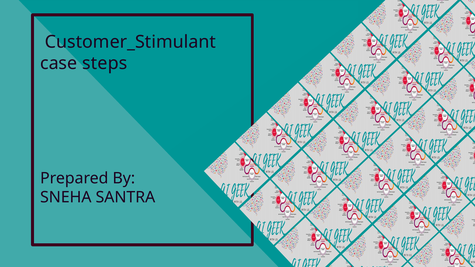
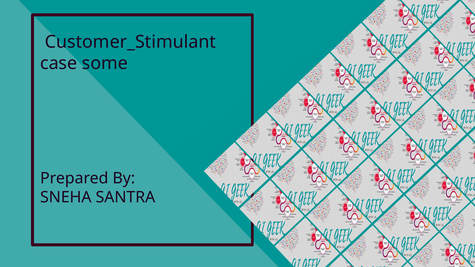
steps: steps -> some
